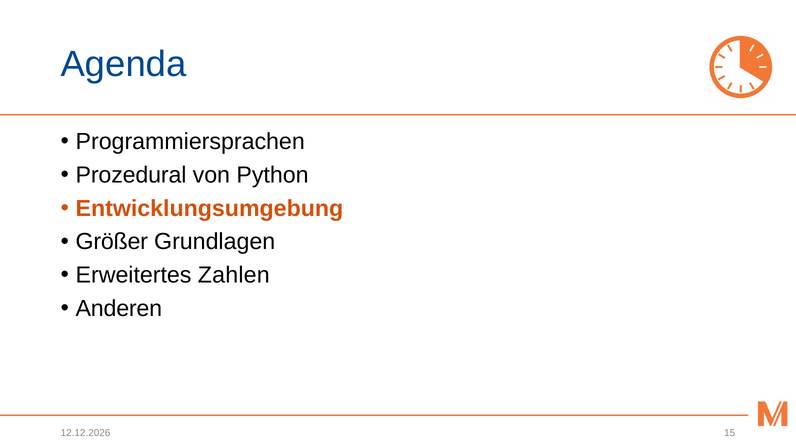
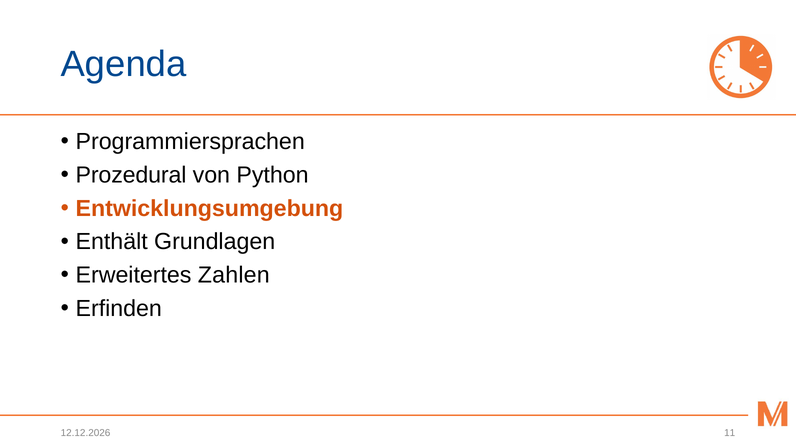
Größer: Größer -> Enthält
Anderen: Anderen -> Erfinden
15: 15 -> 11
